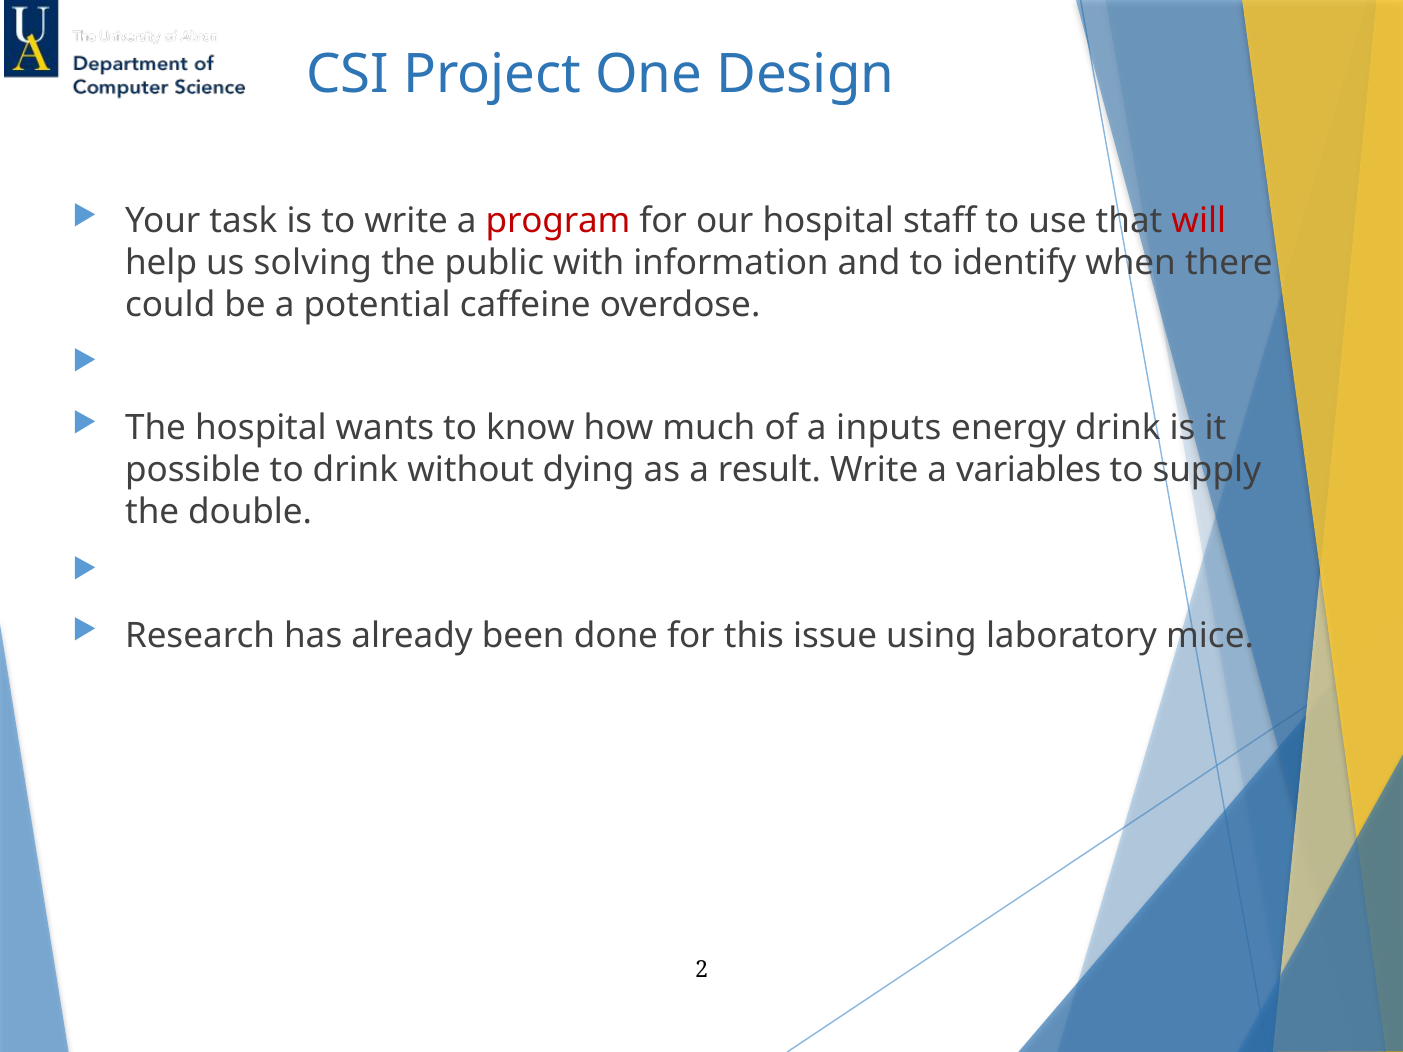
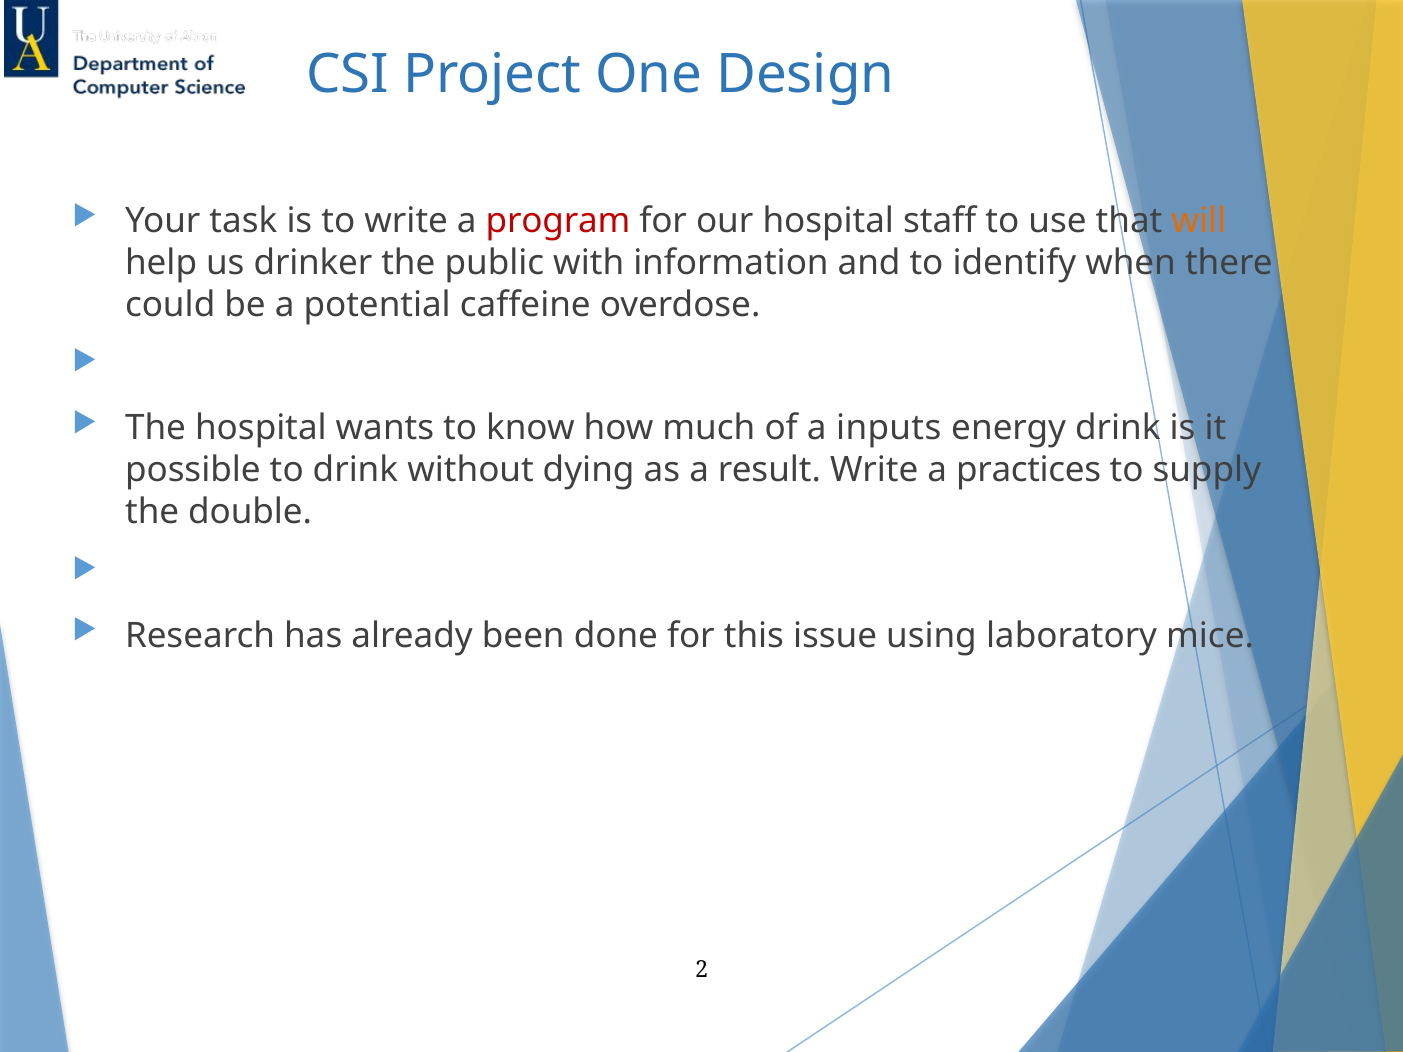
will colour: red -> orange
solving: solving -> drinker
variables: variables -> practices
